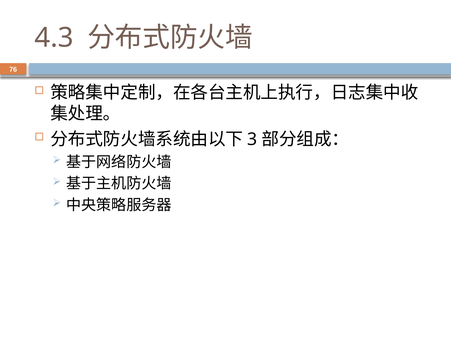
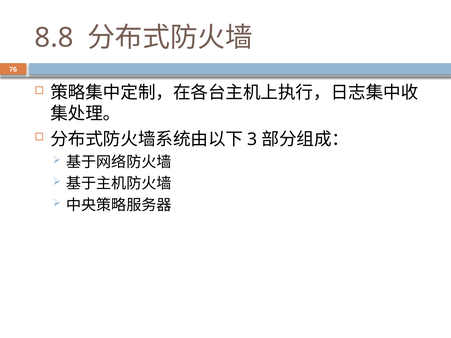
4.3: 4.3 -> 8.8
